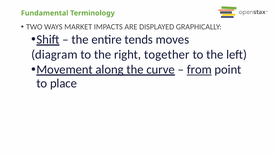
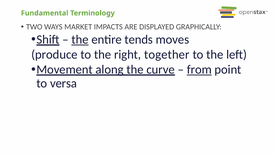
the at (80, 39) underline: none -> present
diagram: diagram -> produce
place: place -> versa
